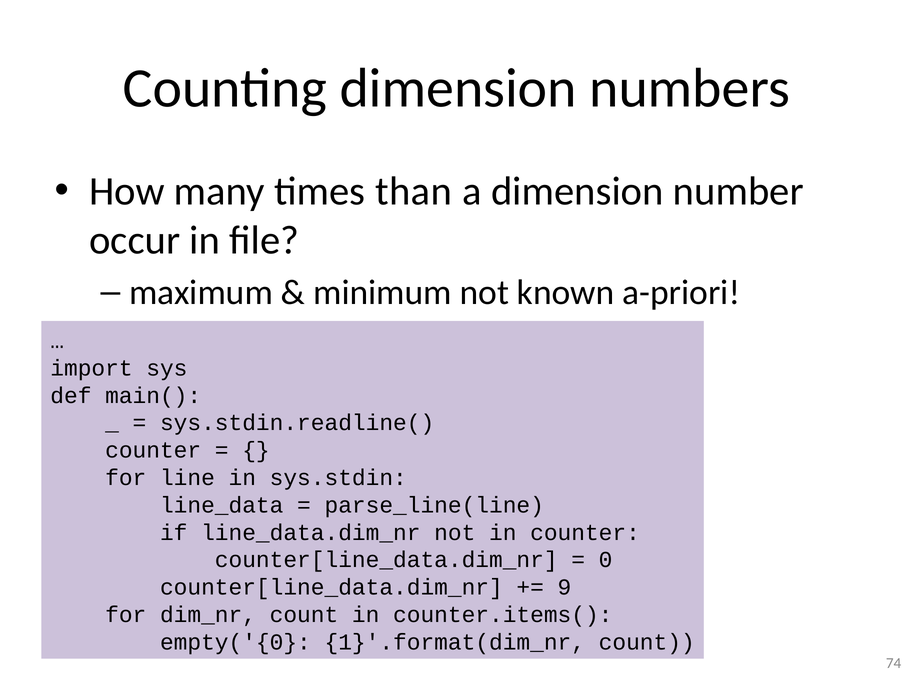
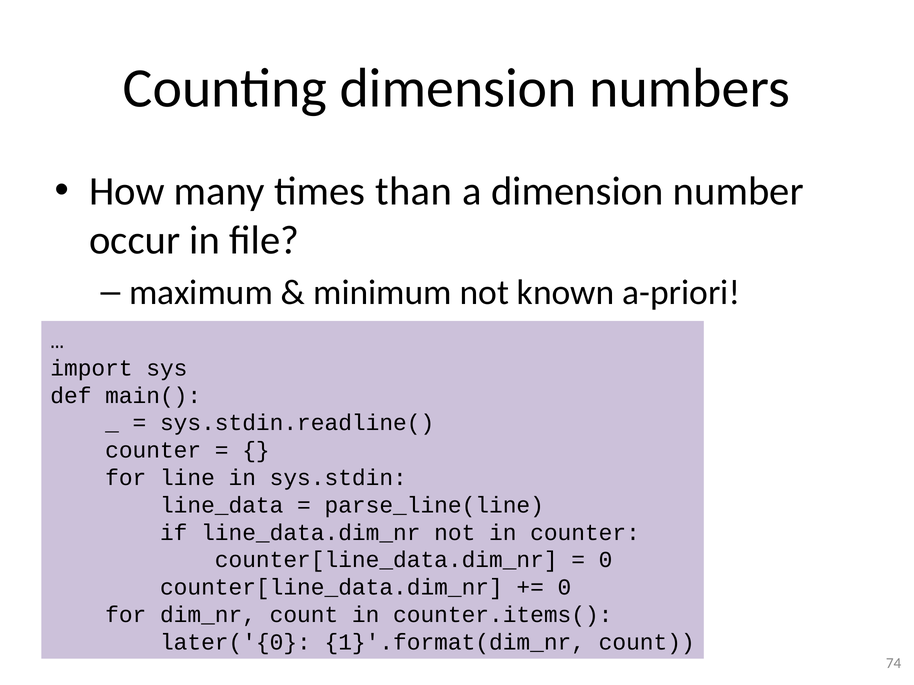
9 at (564, 588): 9 -> 0
empty('{0: empty('{0 -> later('{0
